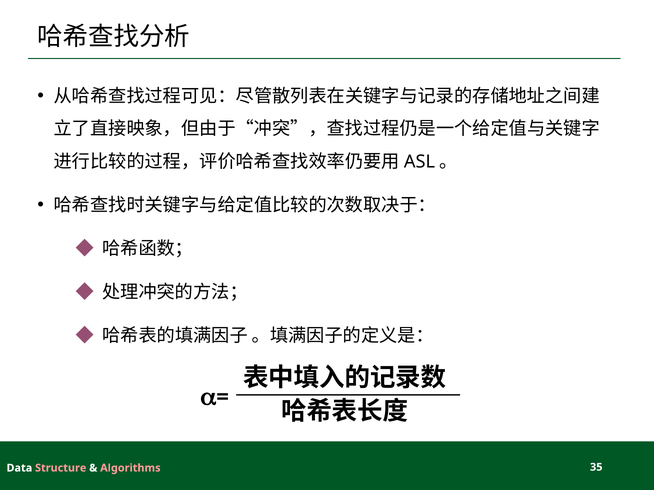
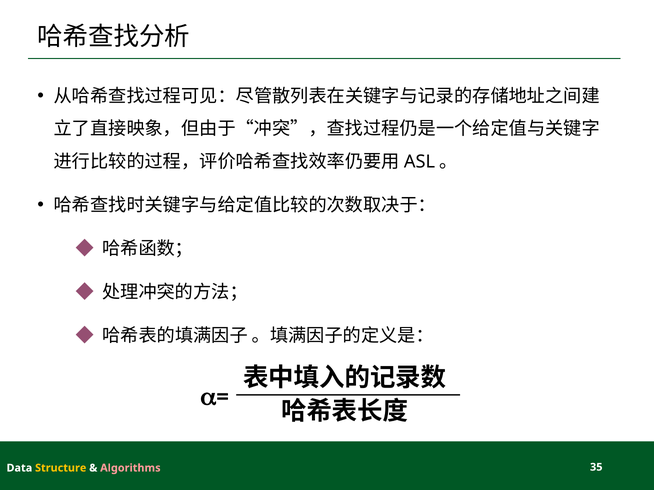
Structure colour: pink -> yellow
